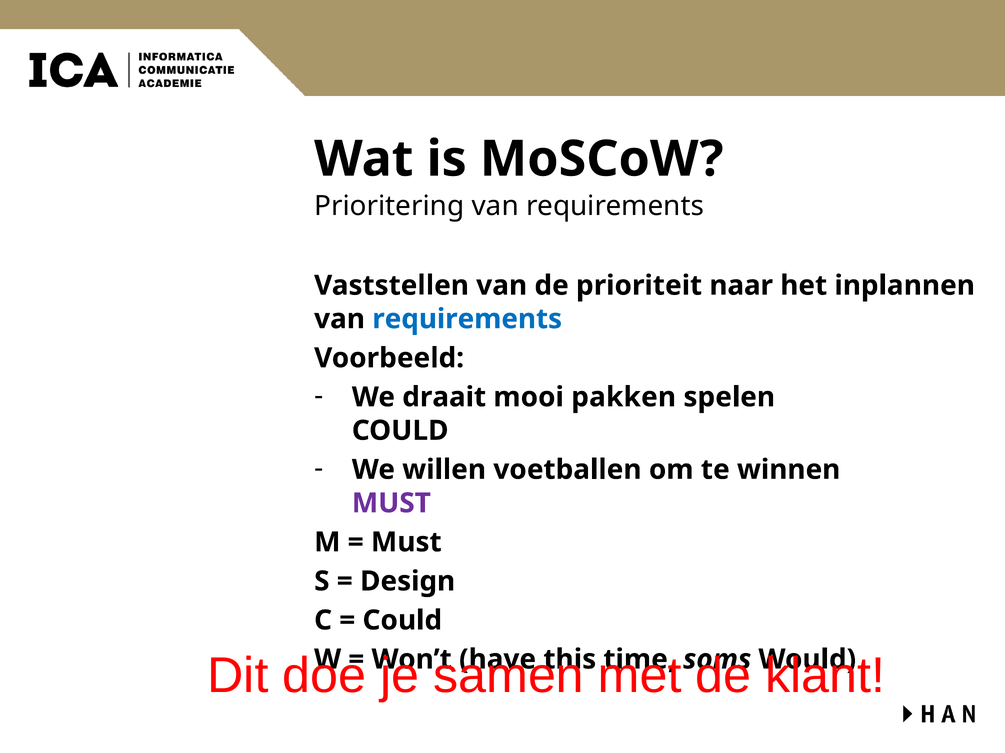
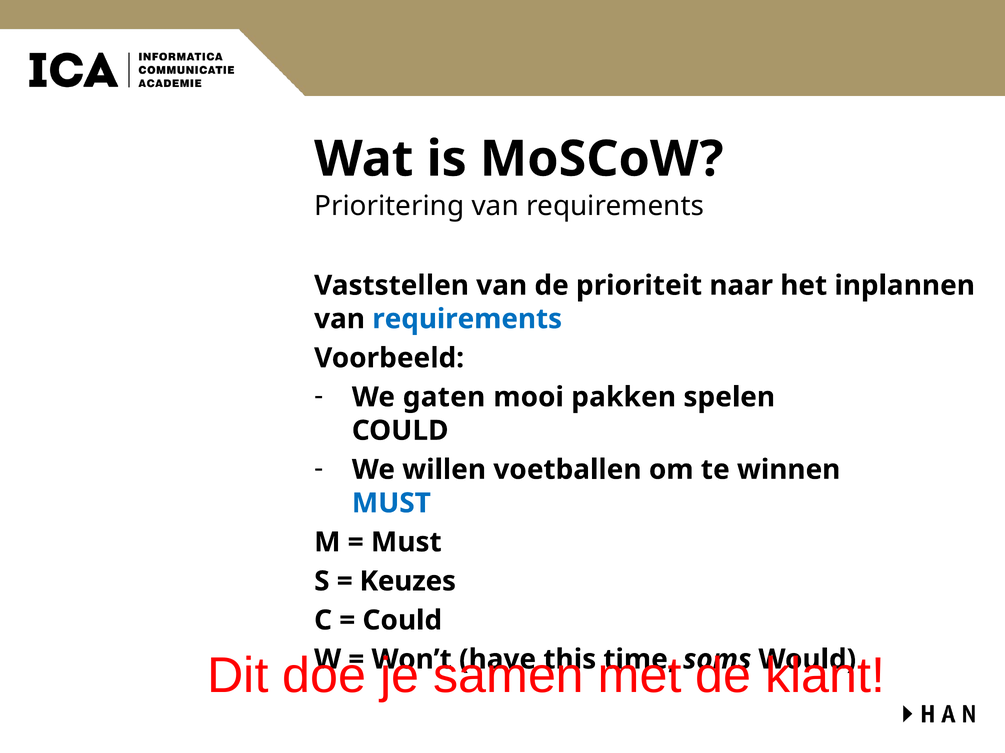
draait: draait -> gaten
MUST at (391, 504) colour: purple -> blue
Design: Design -> Keuzes
